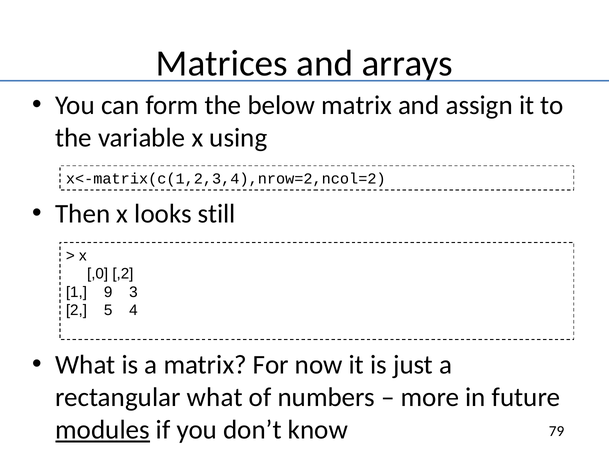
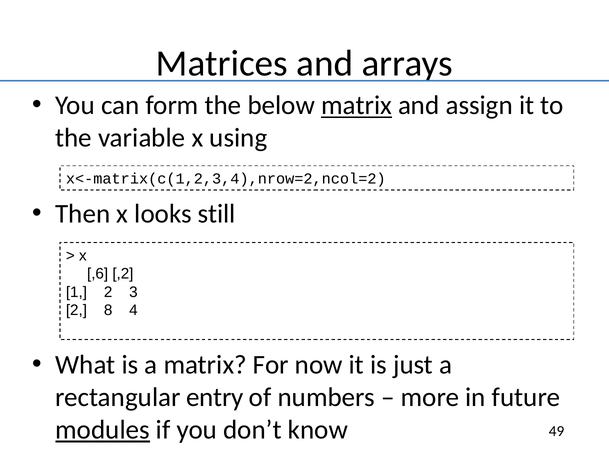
matrix at (357, 106) underline: none -> present
,0: ,0 -> ,6
1 9: 9 -> 2
5: 5 -> 8
rectangular what: what -> entry
79: 79 -> 49
